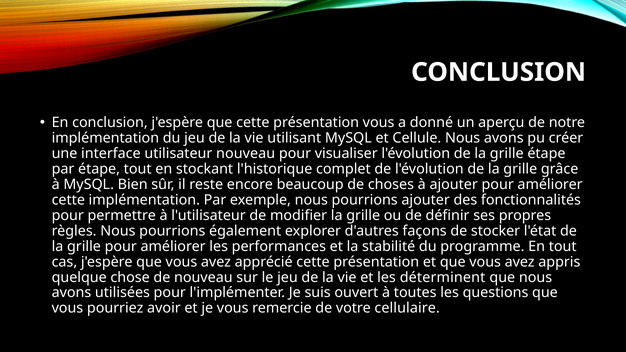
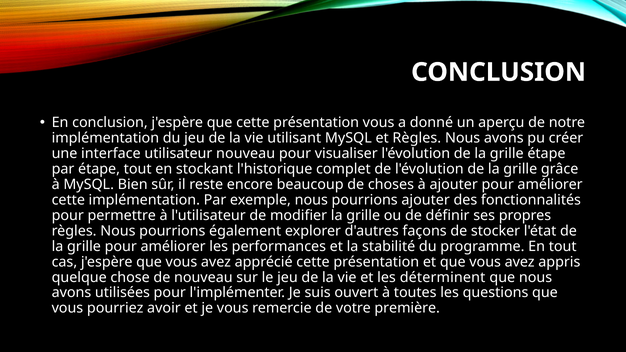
et Cellule: Cellule -> Règles
cellulaire: cellulaire -> première
